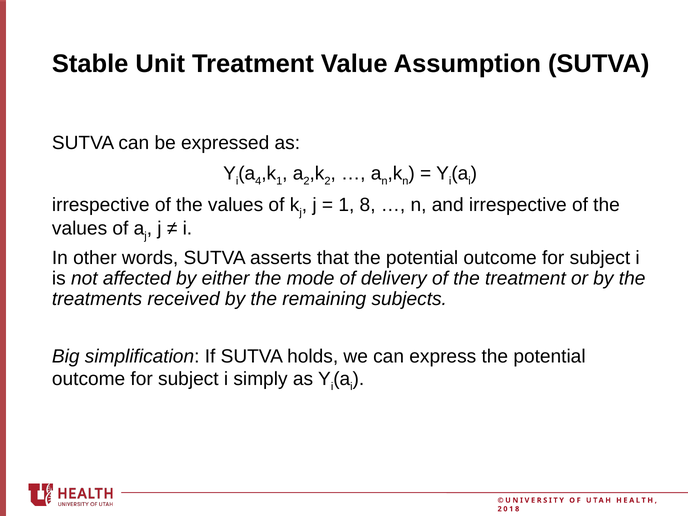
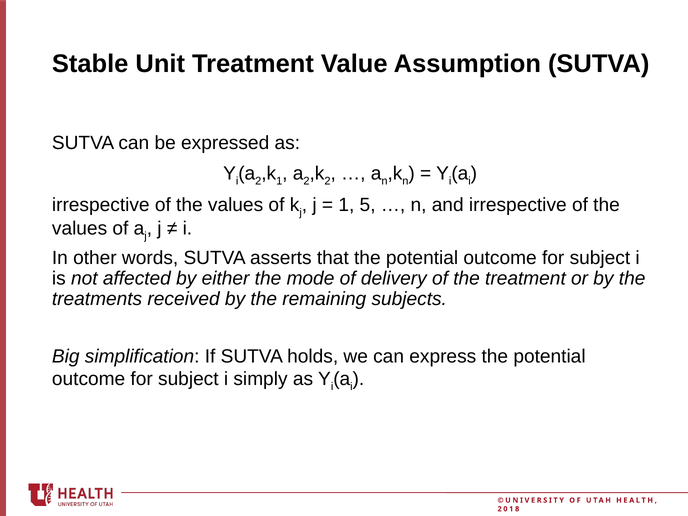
4 at (258, 181): 4 -> 2
8: 8 -> 5
